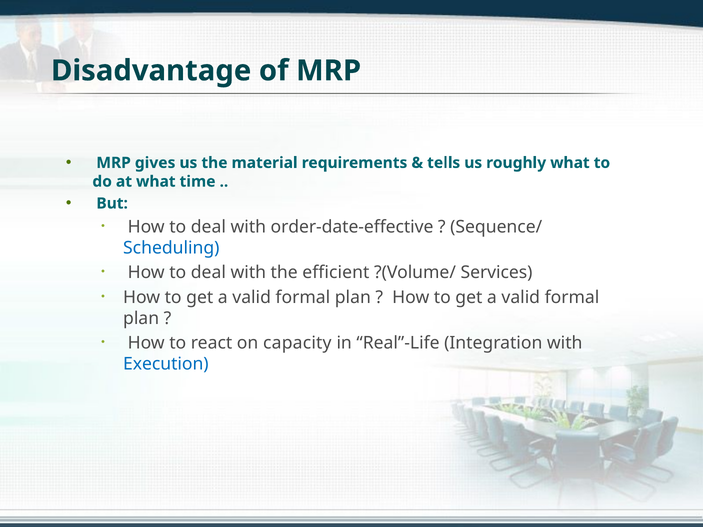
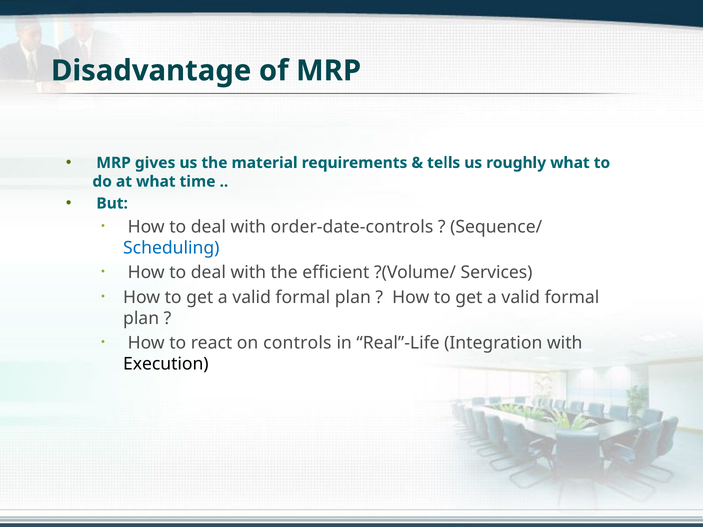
order-date-effective: order-date-effective -> order-date-controls
capacity: capacity -> controls
Execution colour: blue -> black
